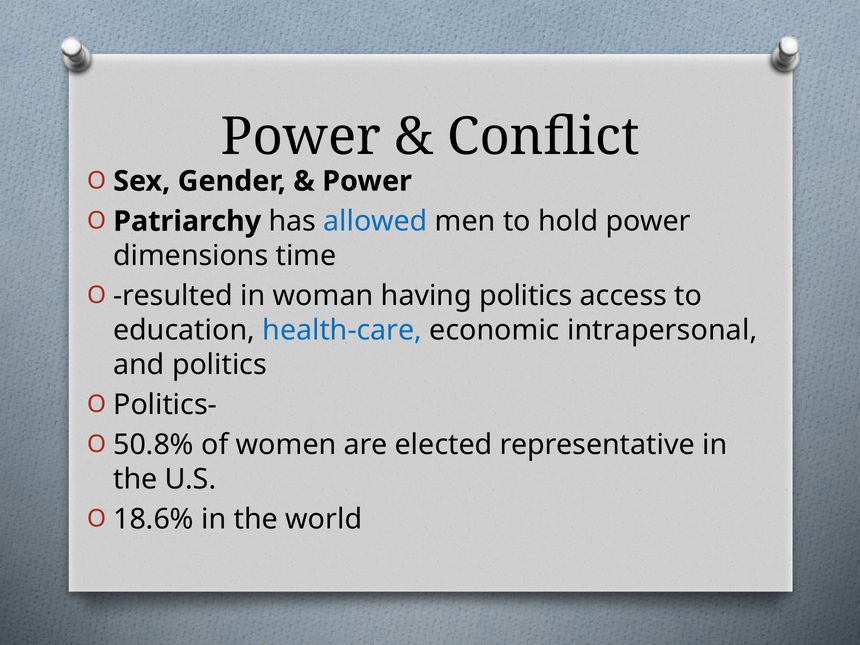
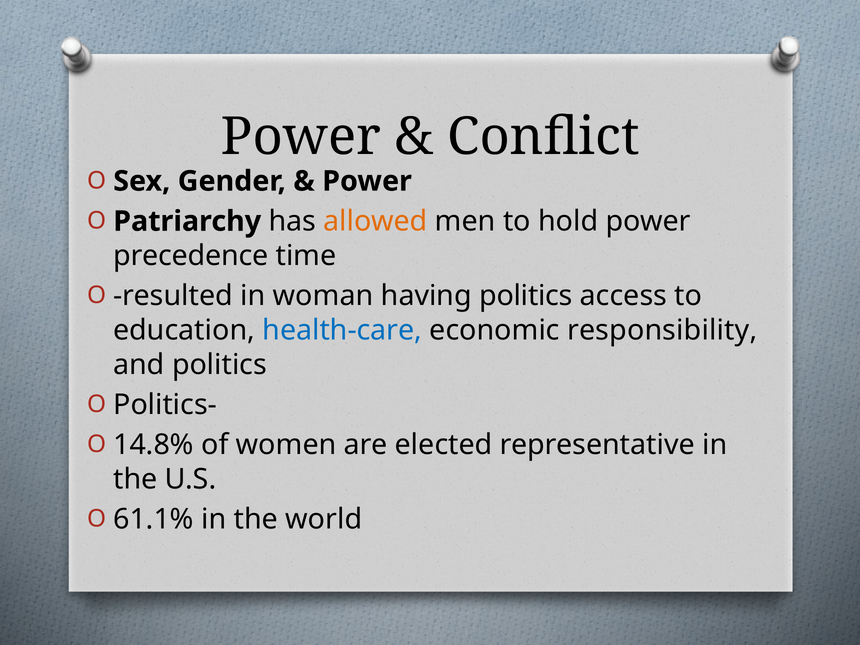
allowed colour: blue -> orange
dimensions: dimensions -> precedence
intrapersonal: intrapersonal -> responsibility
50.8%: 50.8% -> 14.8%
18.6%: 18.6% -> 61.1%
